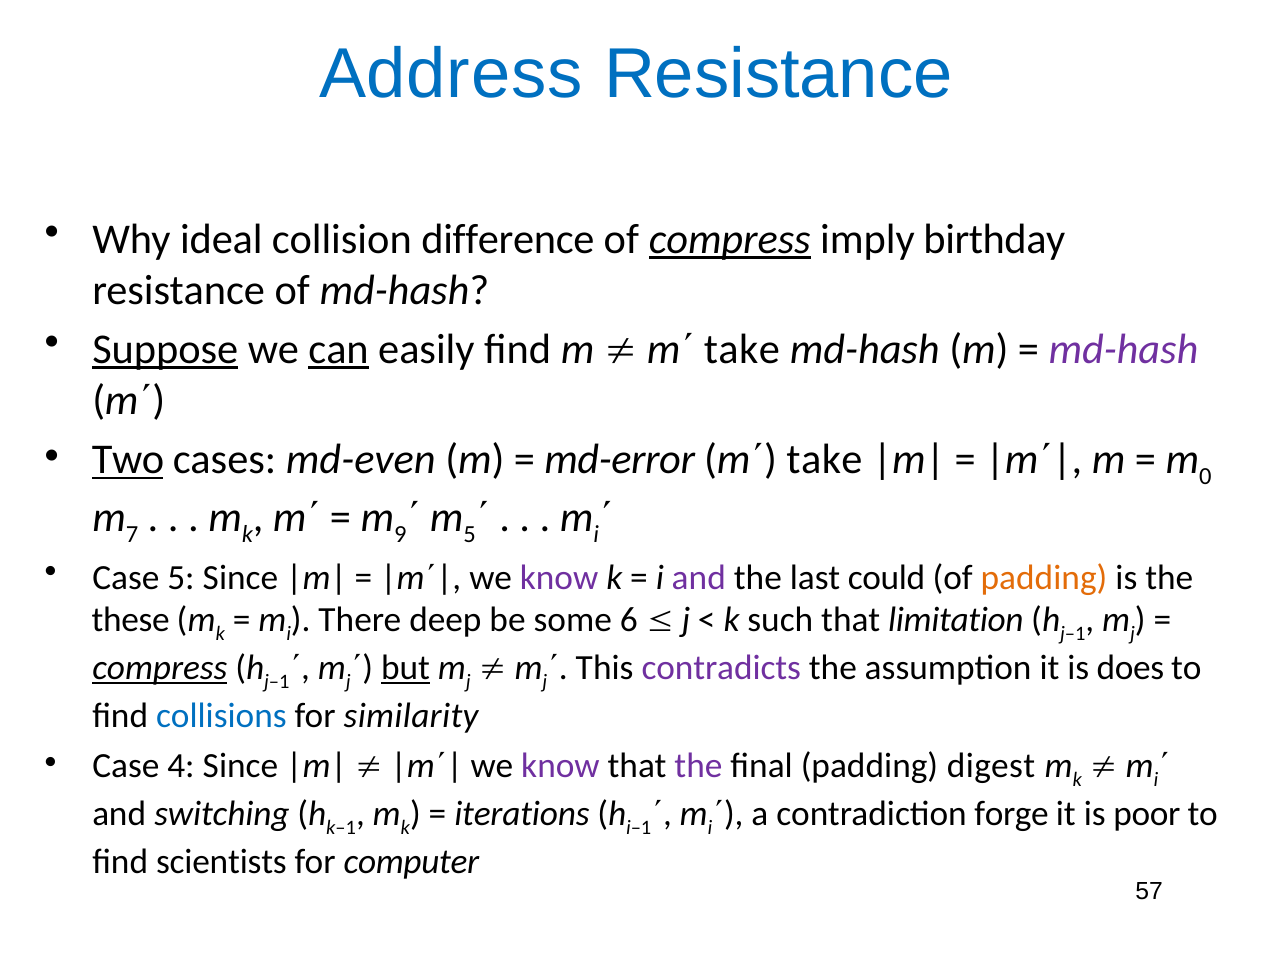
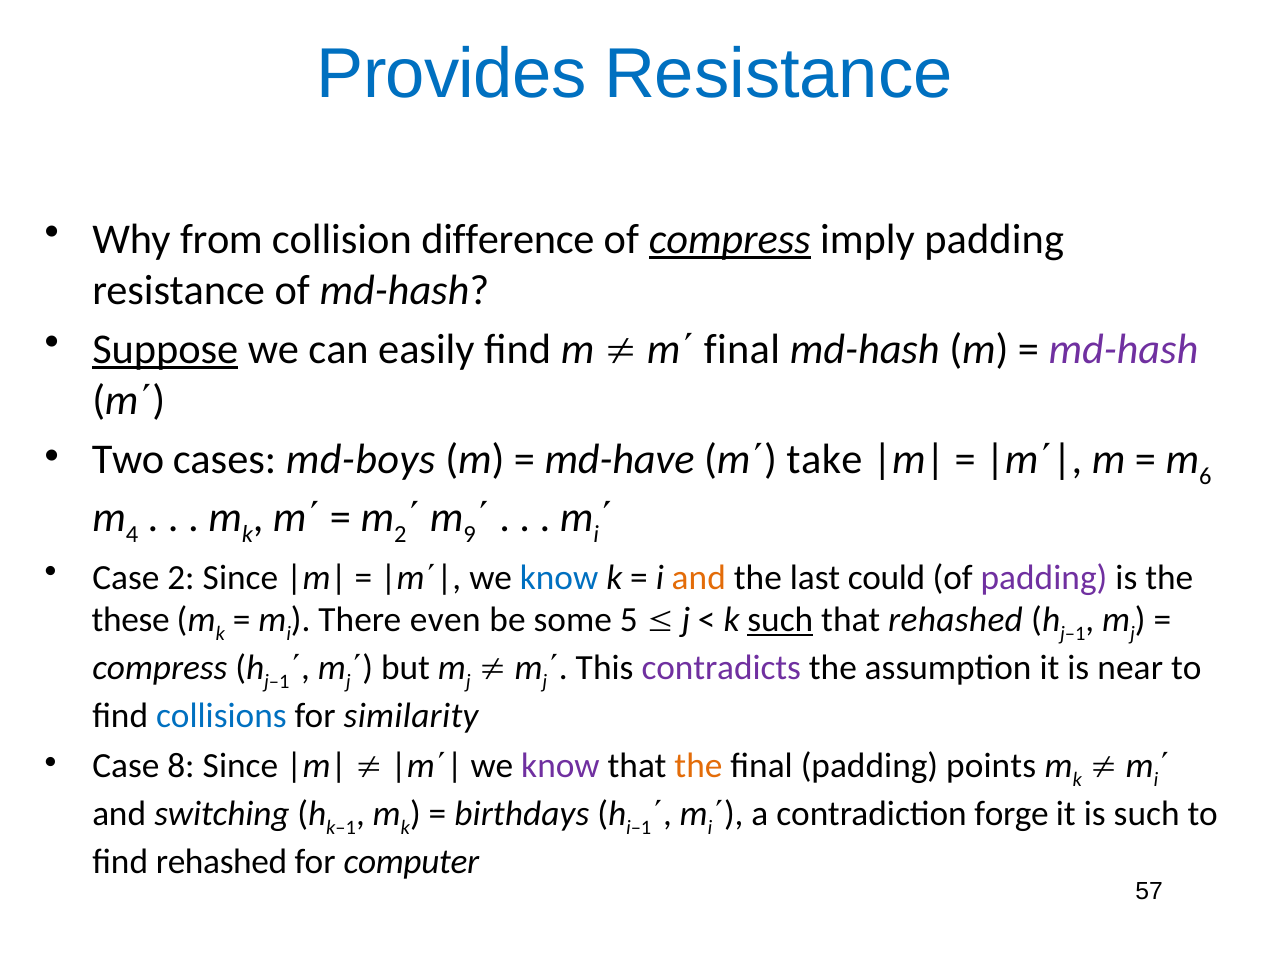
Address: Address -> Provides
ideal: ideal -> from
imply birthday: birthday -> padding
can underline: present -> none
take at (742, 350): take -> final
Two underline: present -> none
md-even: md-even -> md-boys
md-error: md-error -> md-have
0: 0 -> 6
7: 7 -> 4
m 9: 9 -> 2
m 5: 5 -> 9
Case 5: 5 -> 2
know at (559, 578) colour: purple -> blue
and at (699, 578) colour: purple -> orange
padding at (1044, 578) colour: orange -> purple
deep: deep -> even
6: 6 -> 5
such at (780, 620) underline: none -> present
that limitation: limitation -> rehashed
compress at (160, 668) underline: present -> none
but underline: present -> none
does: does -> near
4: 4 -> 8
the at (698, 766) colour: purple -> orange
digest: digest -> points
iterations: iterations -> birthdays
is poor: poor -> such
find scientists: scientists -> rehashed
